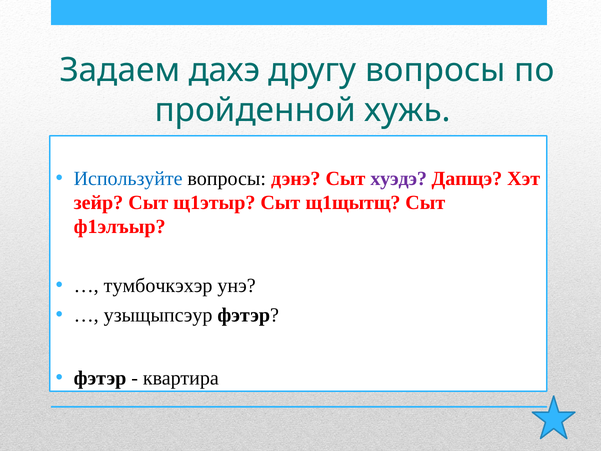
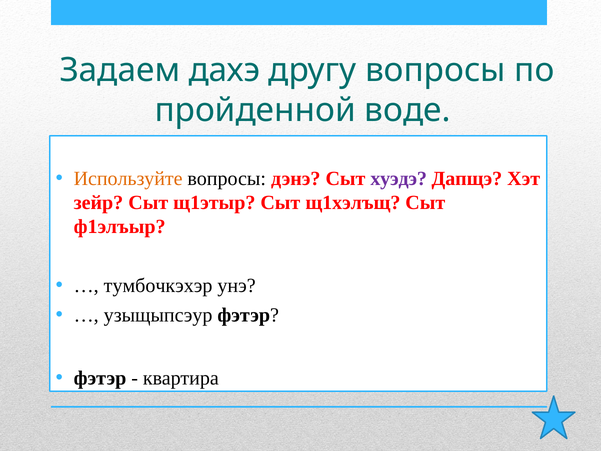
хужь: хужь -> воде
Используйте colour: blue -> orange
щ1щытщ: щ1щытщ -> щ1хэлъщ
